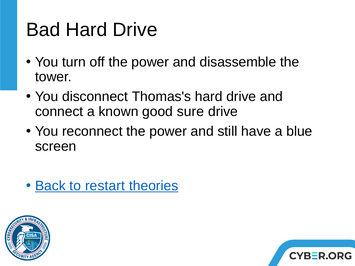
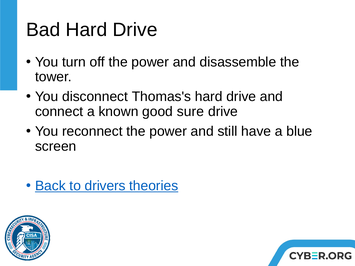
restart: restart -> drivers
